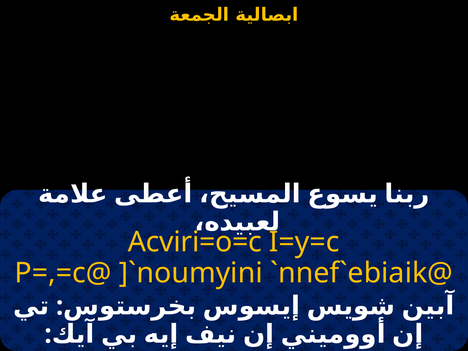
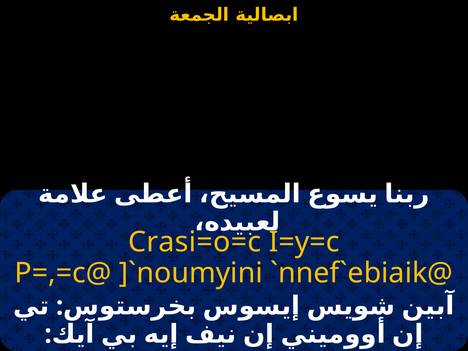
Acviri=o=c: Acviri=o=c -> Crasi=o=c
